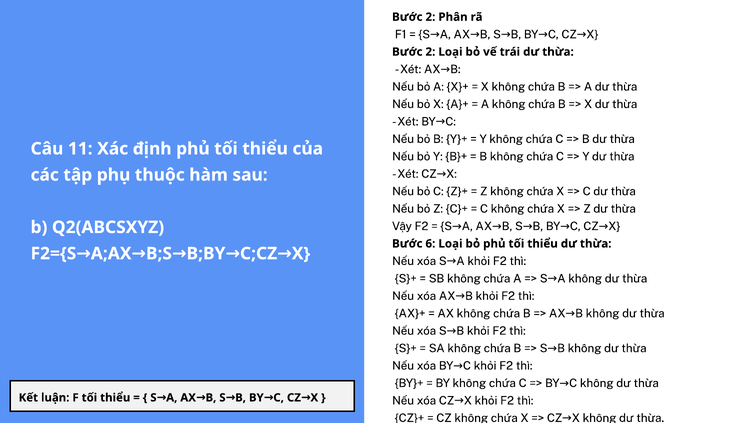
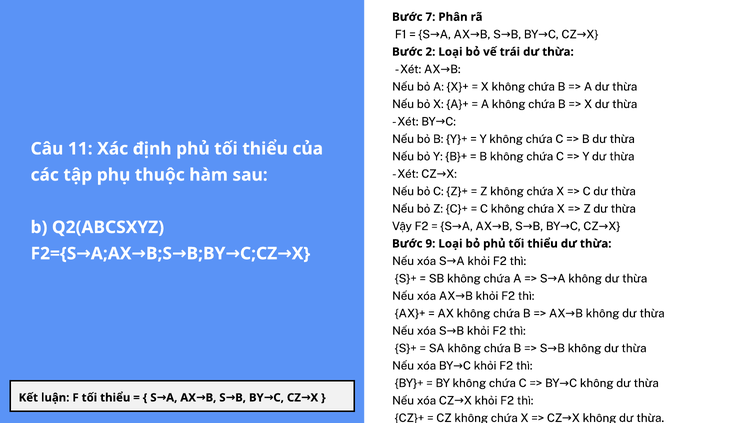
2 at (430, 17): 2 -> 7
6: 6 -> 9
